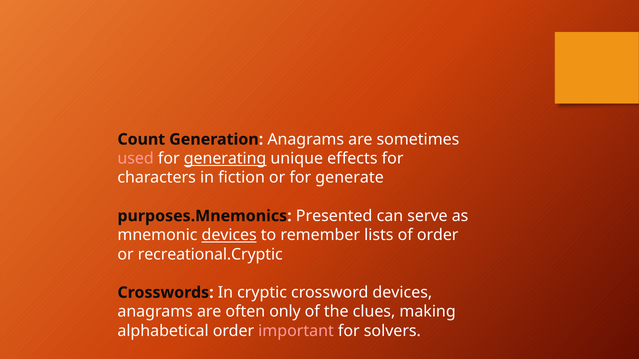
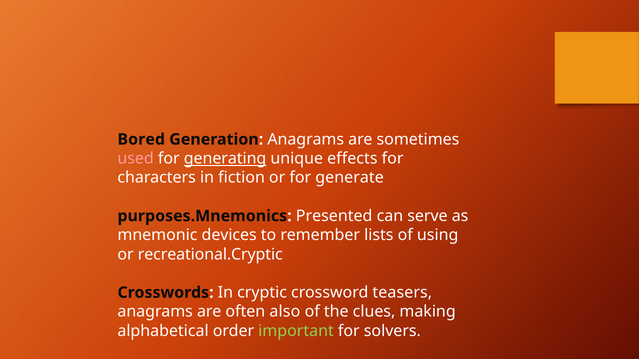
Count: Count -> Bored
devices at (229, 235) underline: present -> none
of order: order -> using
crossword devices: devices -> teasers
only: only -> also
important colour: pink -> light green
